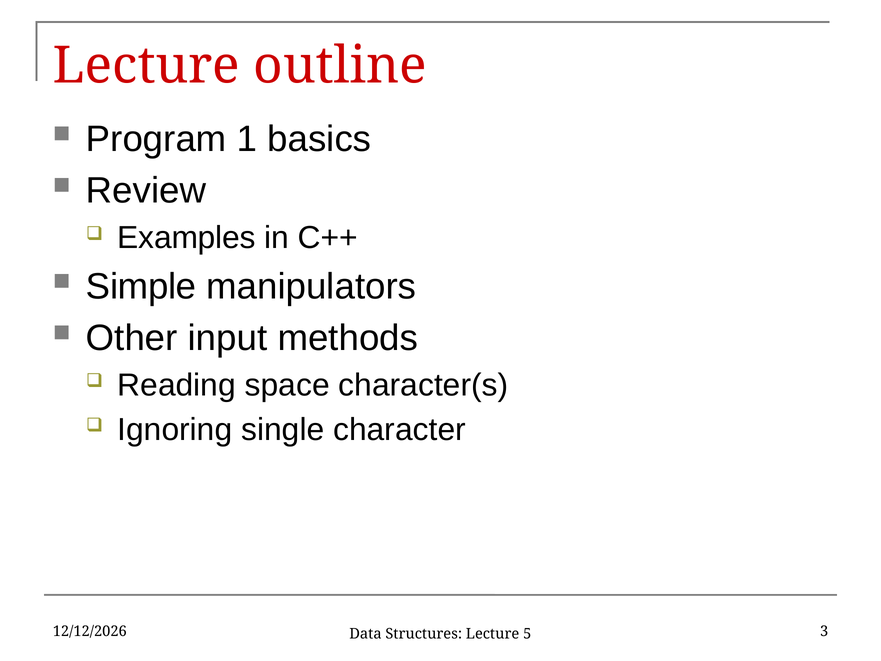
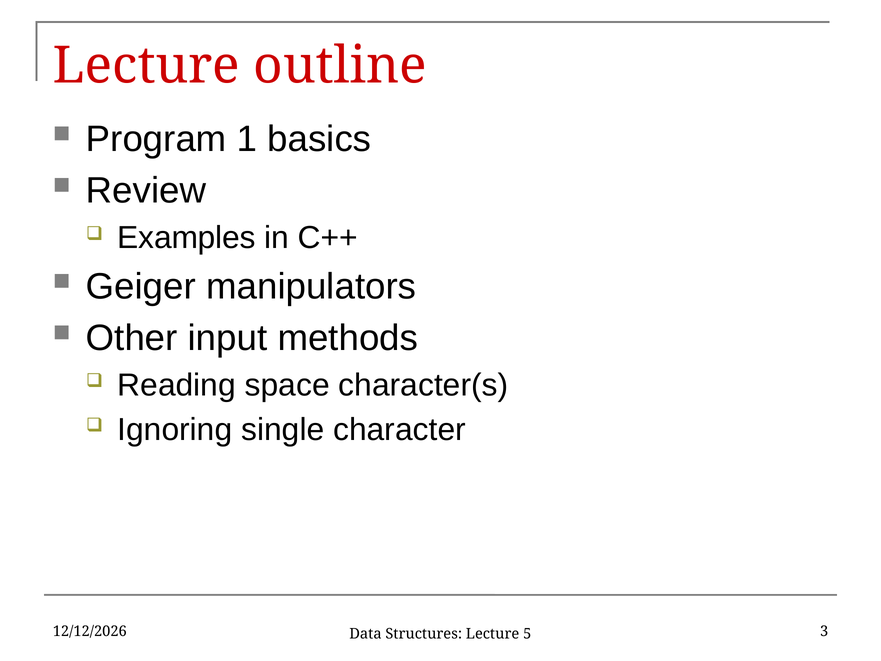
Simple: Simple -> Geiger
